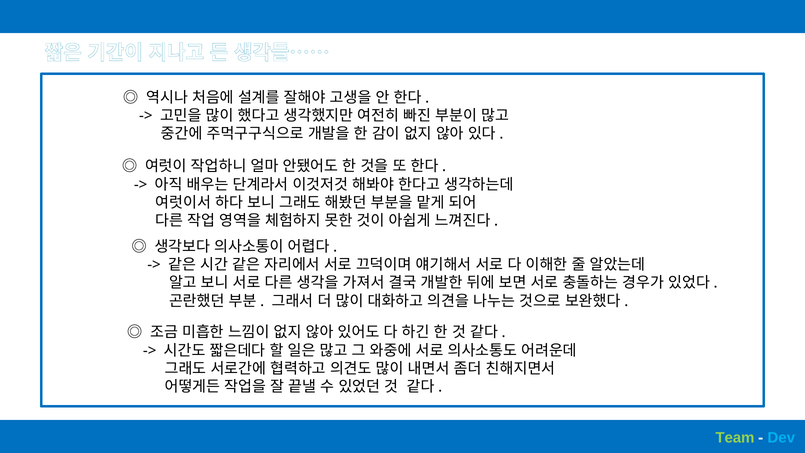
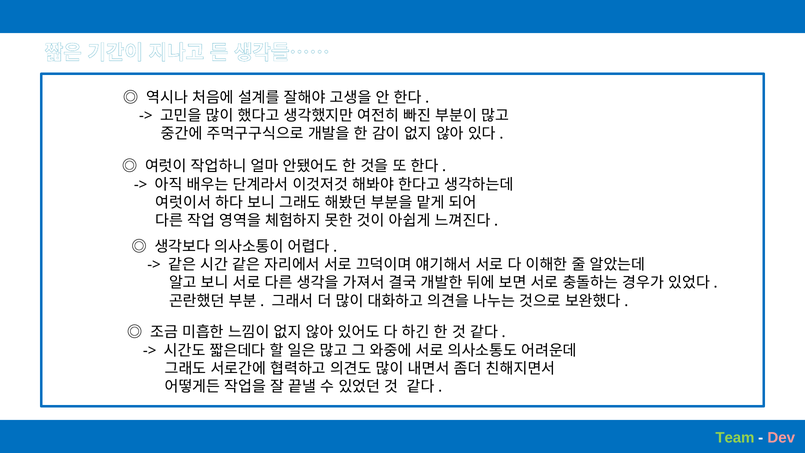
Dev colour: light blue -> pink
